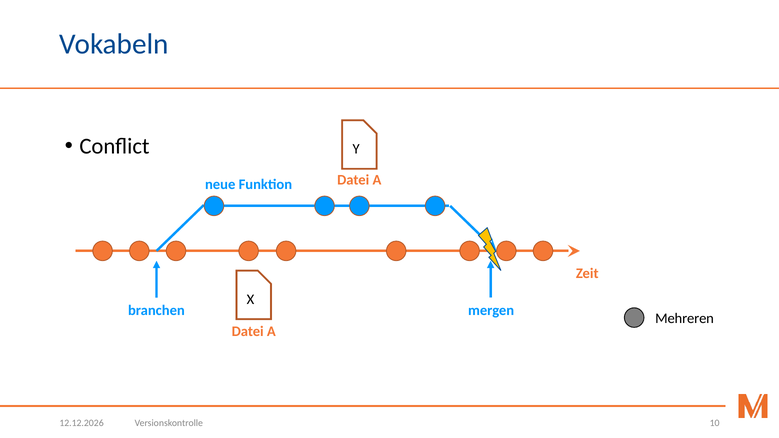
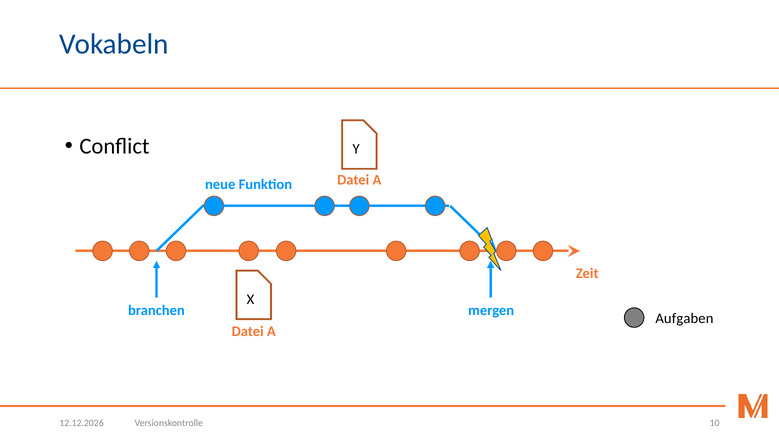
Mehreren: Mehreren -> Aufgaben
